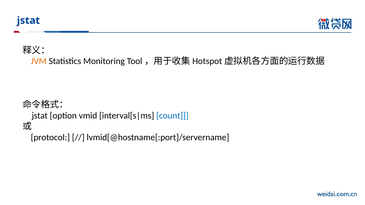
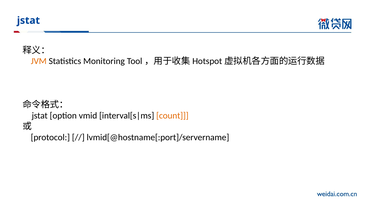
count colour: blue -> orange
